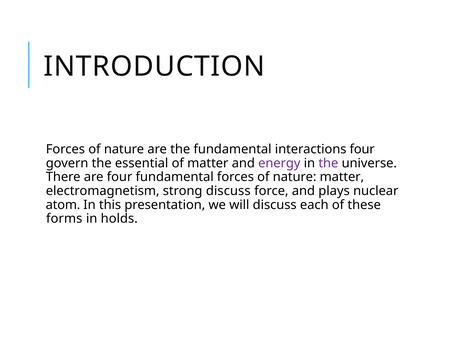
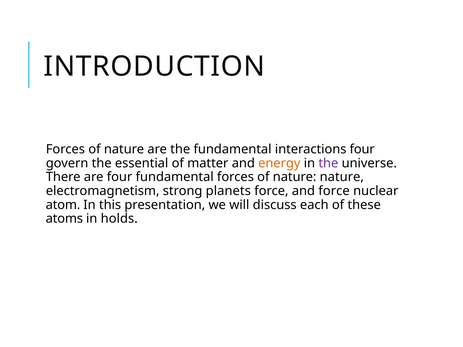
energy colour: purple -> orange
nature matter: matter -> nature
strong discuss: discuss -> planets
and plays: plays -> force
forms: forms -> atoms
